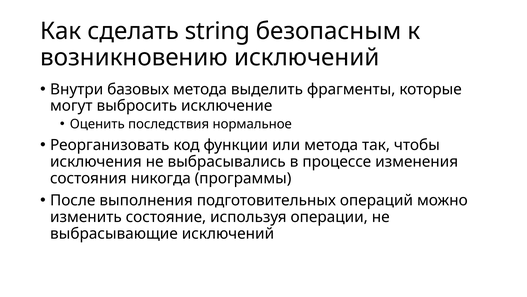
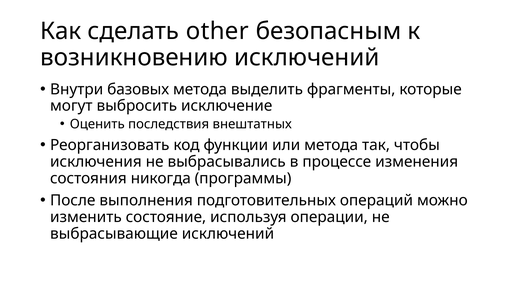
string: string -> other
нормальное: нормальное -> внештатных
